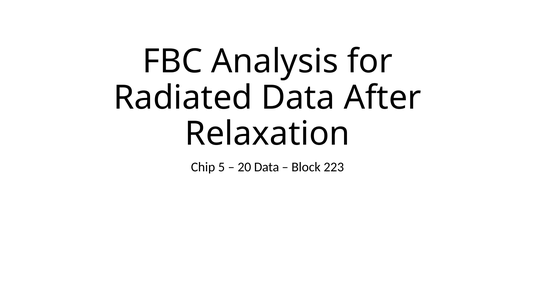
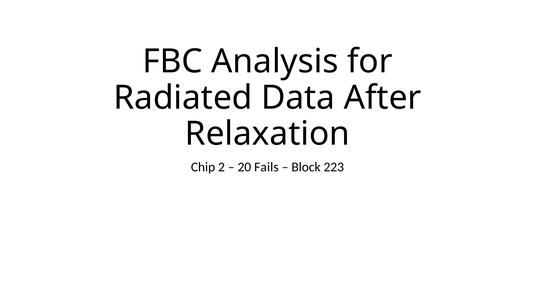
5: 5 -> 2
20 Data: Data -> Fails
